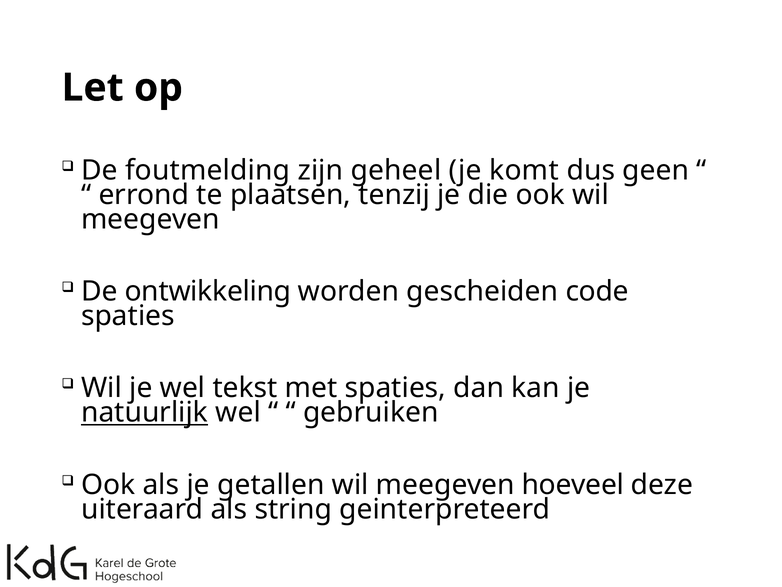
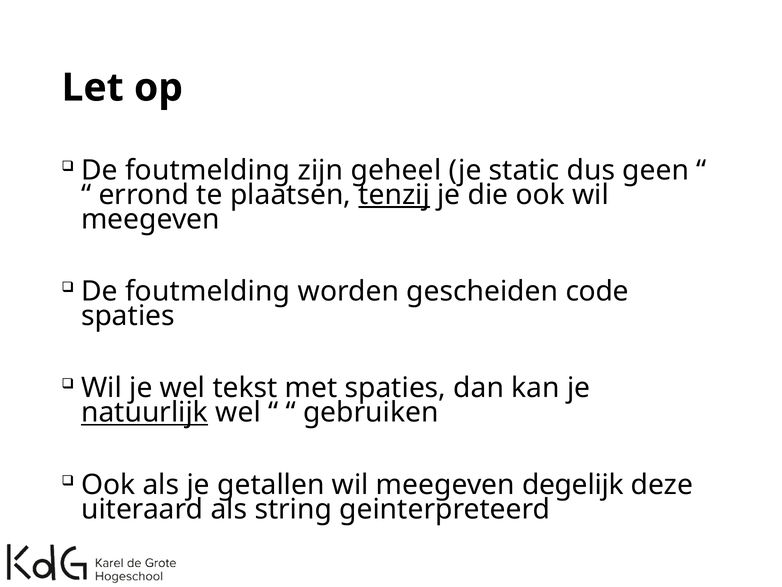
komt: komt -> static
tenzij underline: none -> present
ontwikkeling at (208, 291): ontwikkeling -> foutmelding
hoeveel: hoeveel -> degelijk
